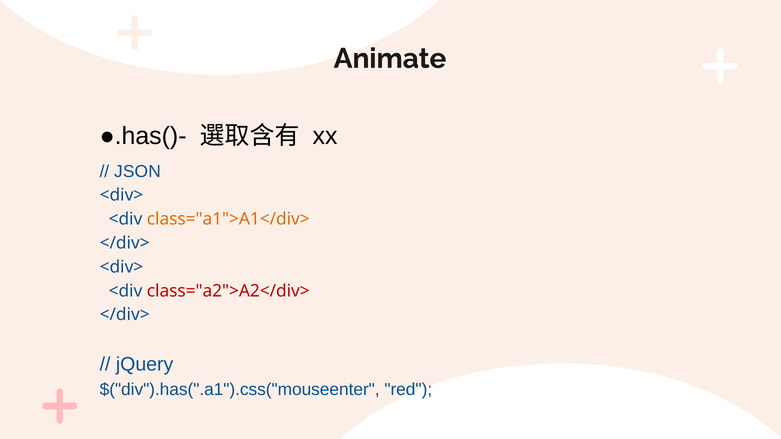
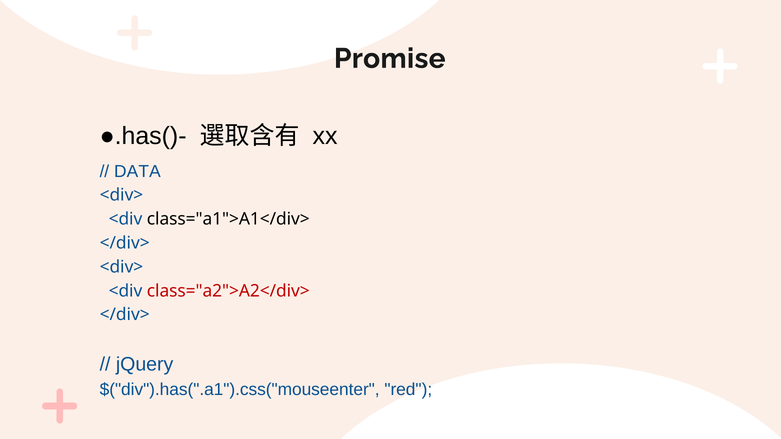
Animate: Animate -> Promise
JSON: JSON -> DATA
class="a1">A1</div> colour: orange -> black
